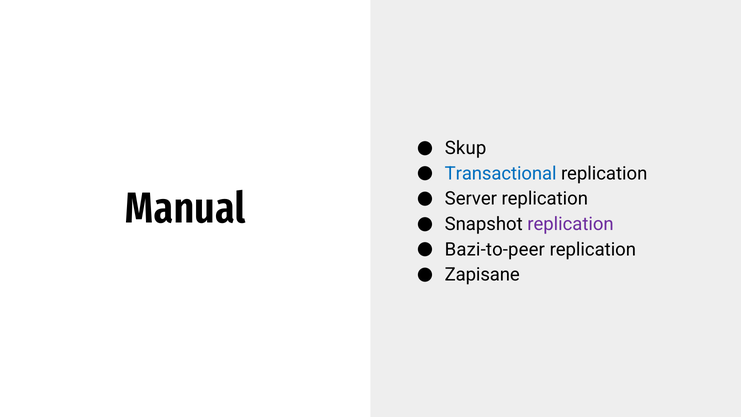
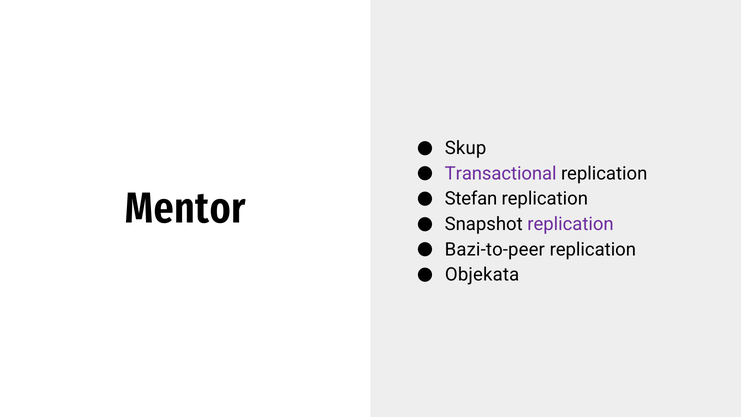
Transactional colour: blue -> purple
Server: Server -> Stefan
Manual: Manual -> Mentor
Zapisane: Zapisane -> Objekata
